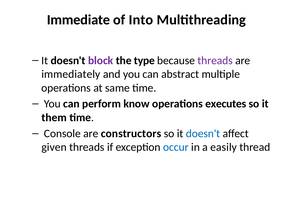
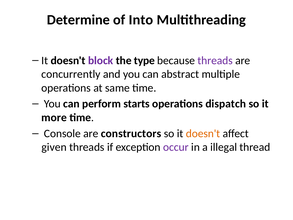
Immediate: Immediate -> Determine
immediately: immediately -> concurrently
know: know -> starts
executes: executes -> dispatch
them: them -> more
doesn't at (203, 133) colour: blue -> orange
occur colour: blue -> purple
easily: easily -> illegal
